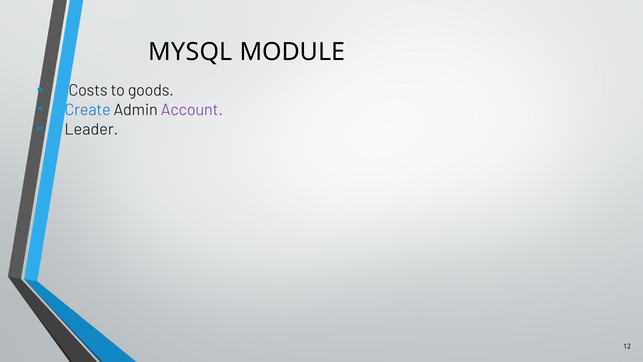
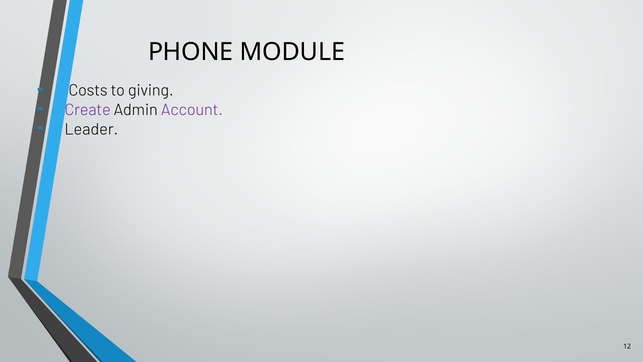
MYSQL: MYSQL -> PHONE
goods: goods -> giving
Create colour: blue -> purple
